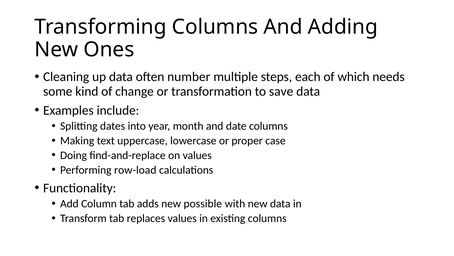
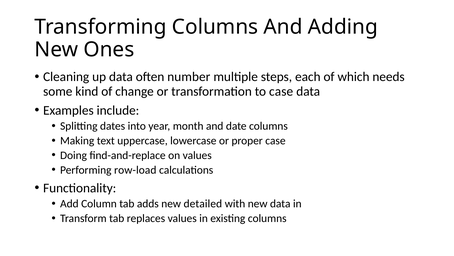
to save: save -> case
possible: possible -> detailed
